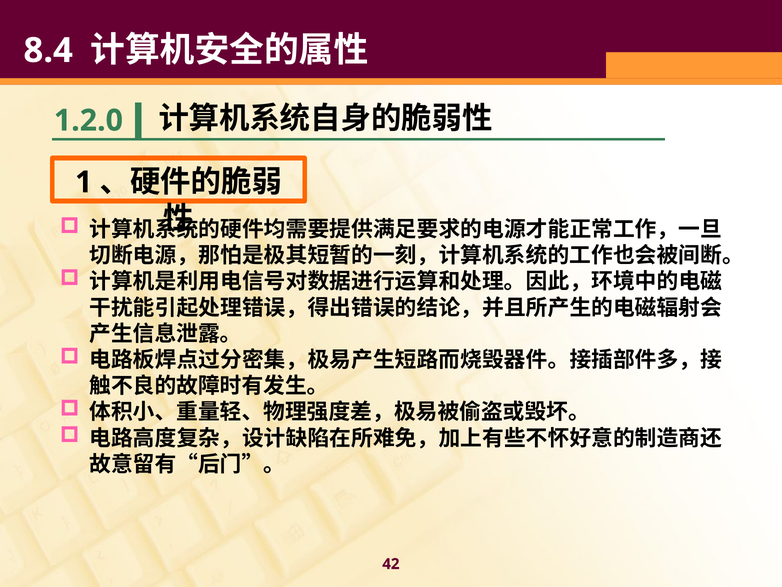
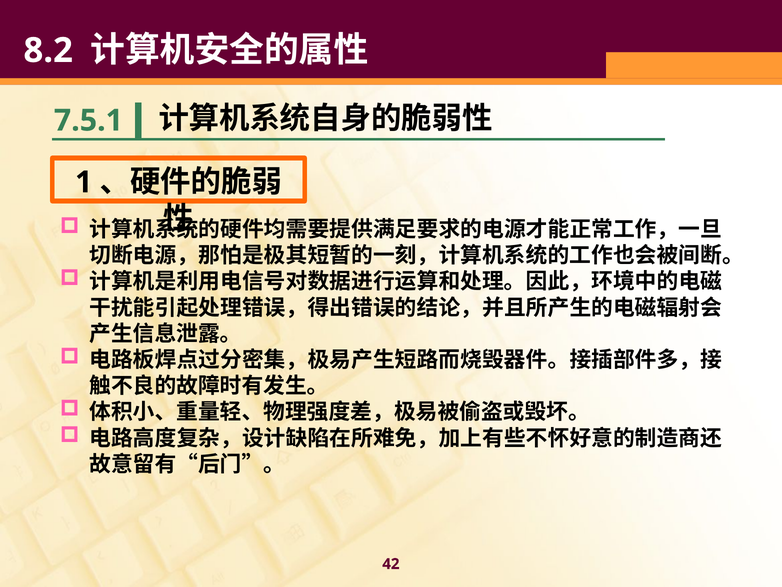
8.4: 8.4 -> 8.2
1.2.0: 1.2.0 -> 7.5.1
